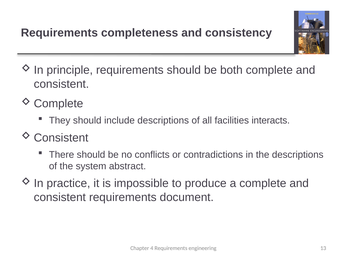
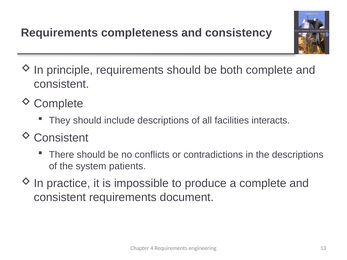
abstract: abstract -> patients
